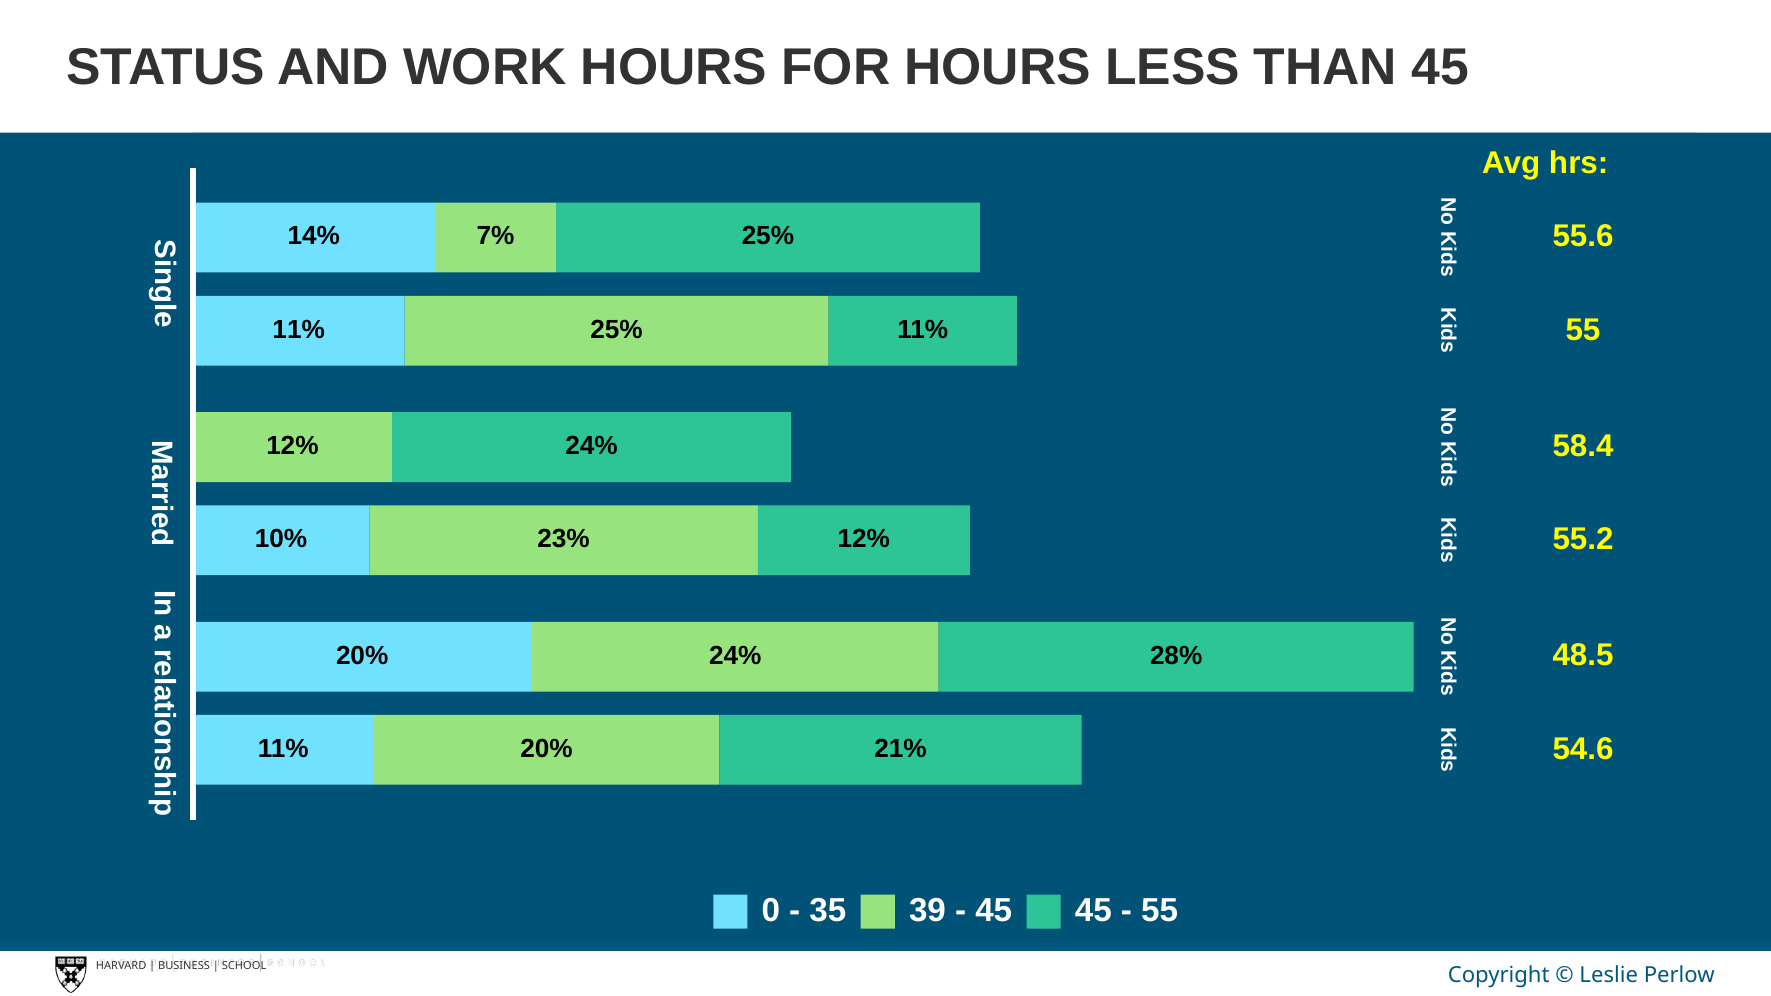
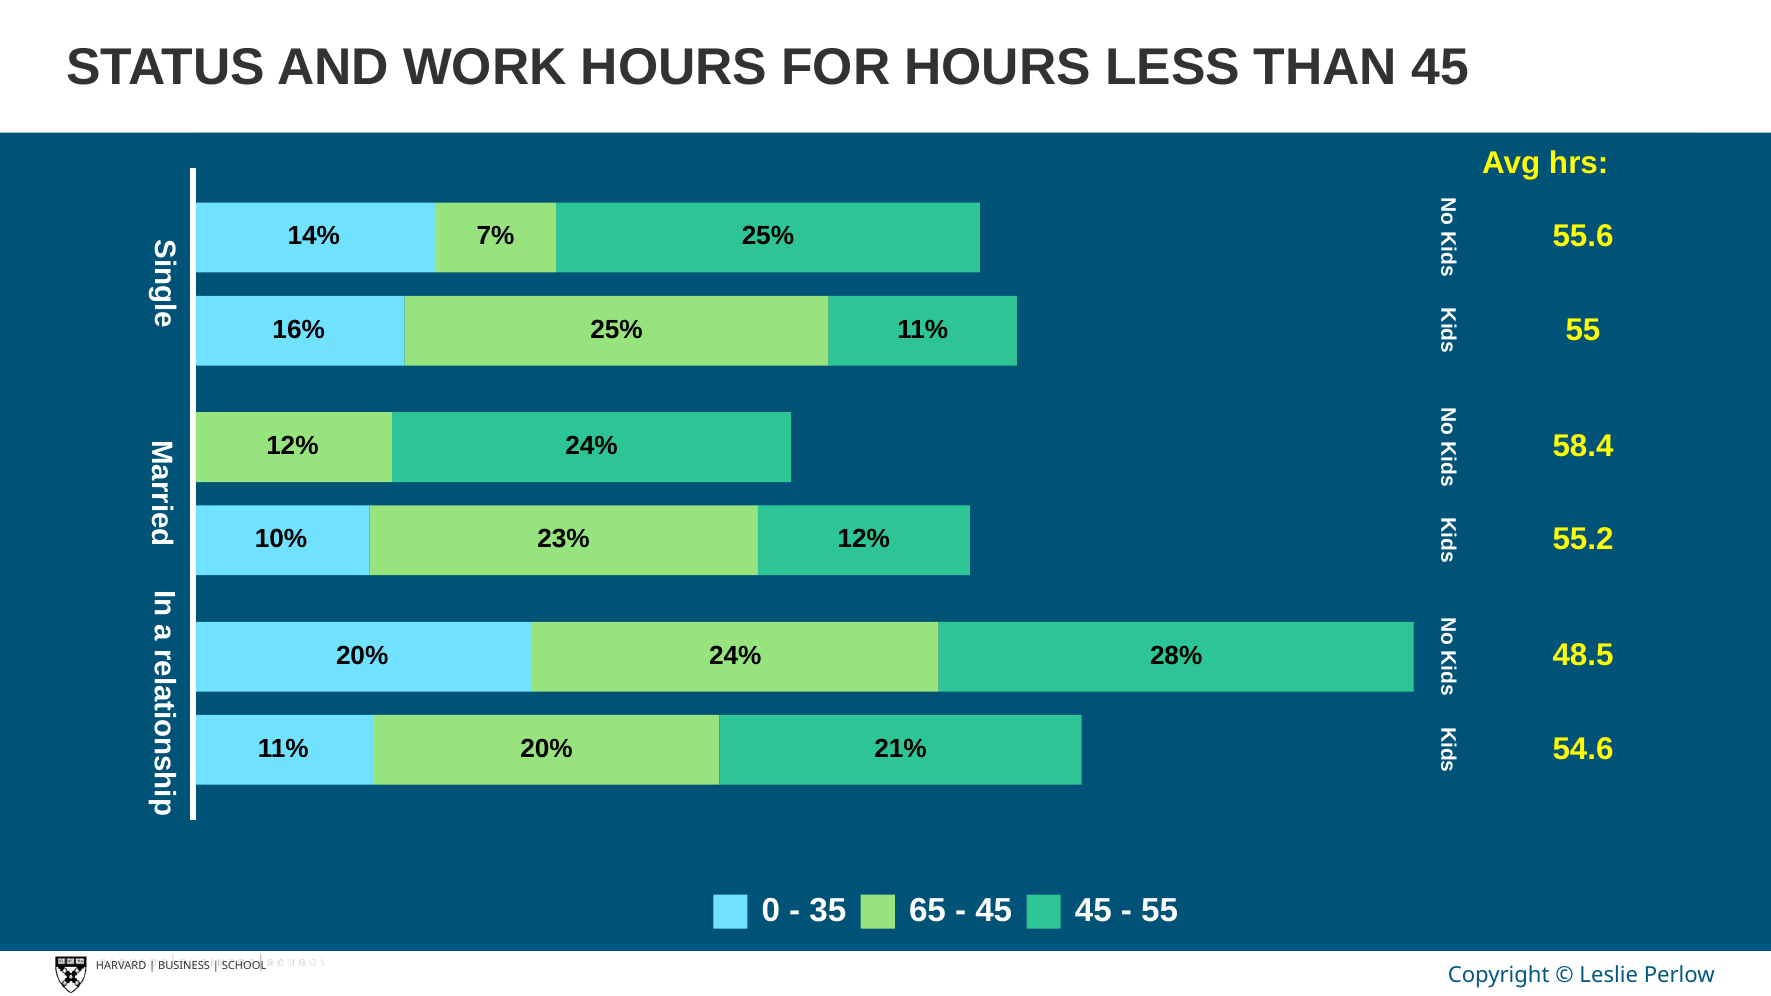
11% at (299, 329): 11% -> 16%
39: 39 -> 65
